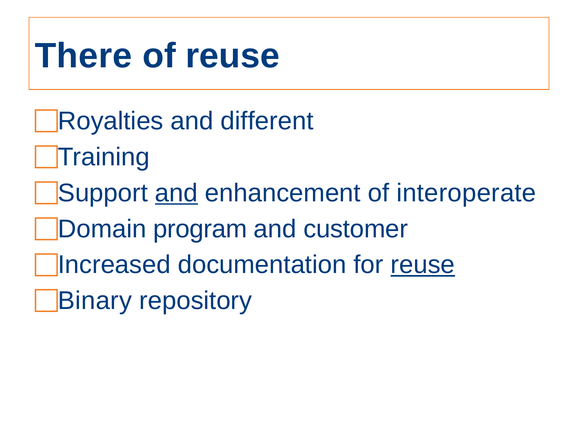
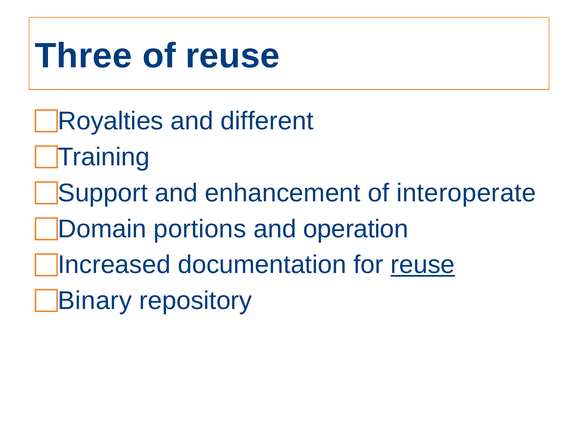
There: There -> Three
and at (176, 193) underline: present -> none
program: program -> portions
customer: customer -> operation
